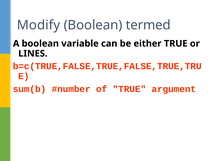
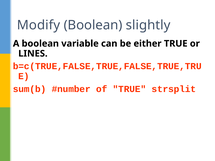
termed: termed -> slightly
argument: argument -> strsplit
